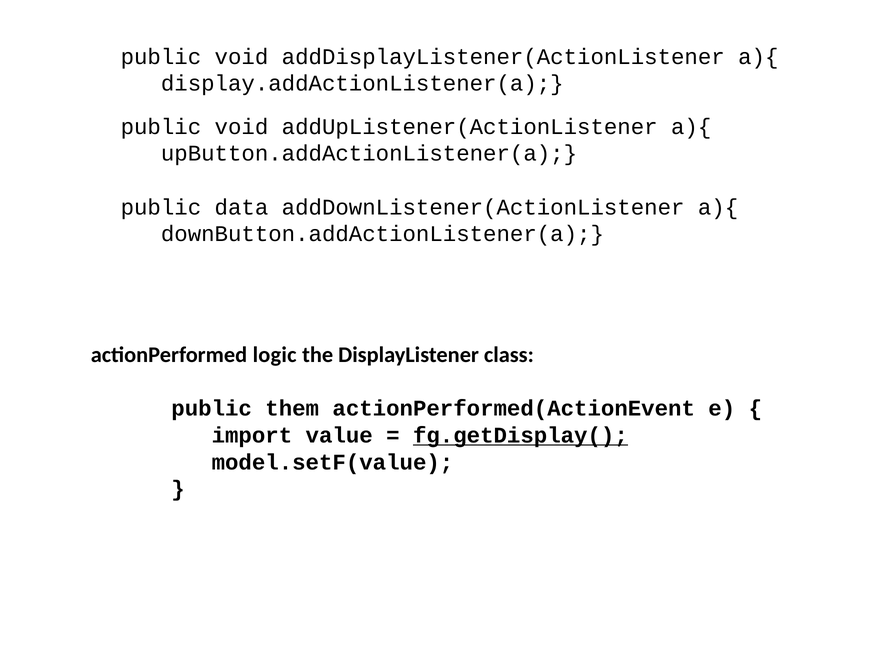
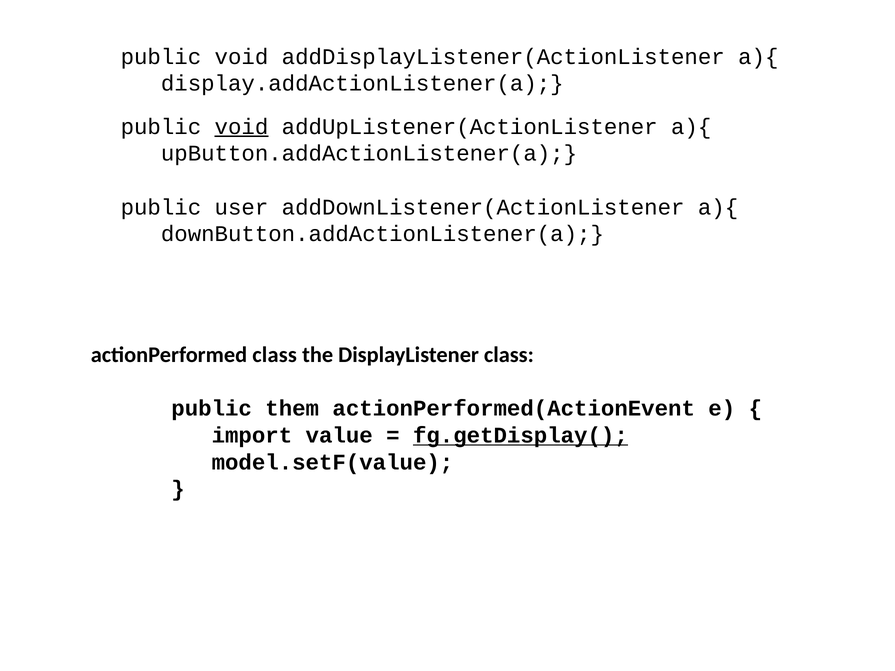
void at (241, 127) underline: none -> present
data: data -> user
actionPerformed logic: logic -> class
